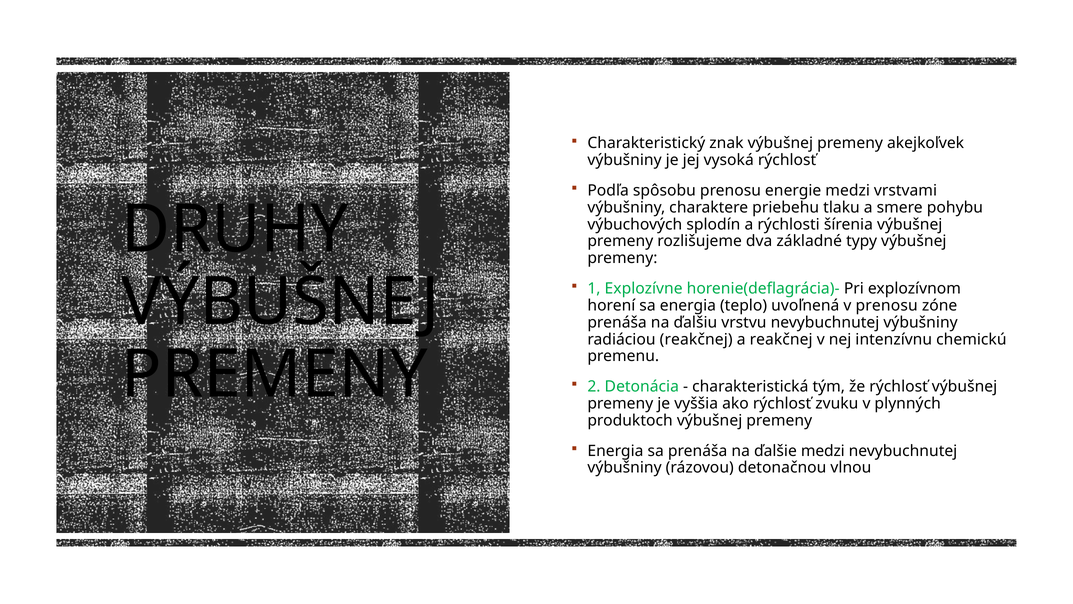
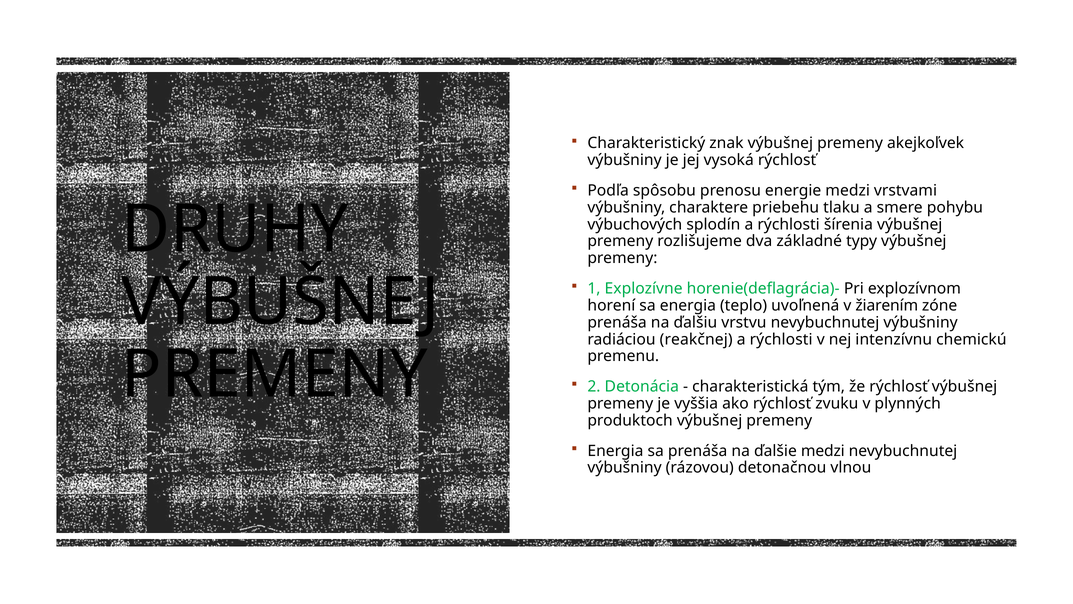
v prenosu: prenosu -> žiarením
reakčnej at (781, 339): reakčnej -> rýchlosti
